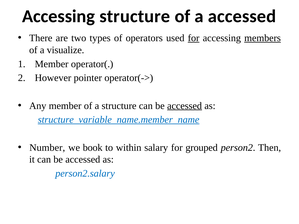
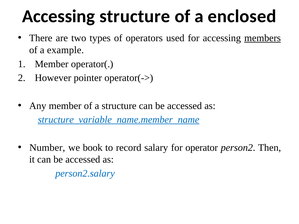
a accessed: accessed -> enclosed
for at (194, 38) underline: present -> none
visualize: visualize -> example
accessed at (185, 106) underline: present -> none
within: within -> record
grouped: grouped -> operator
